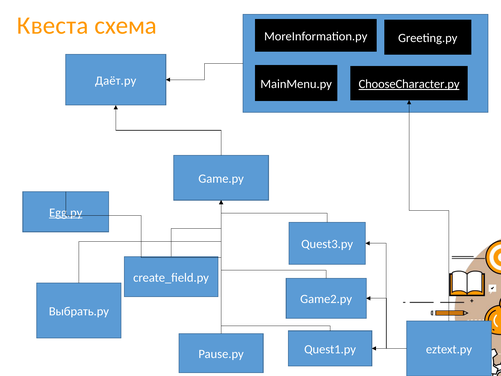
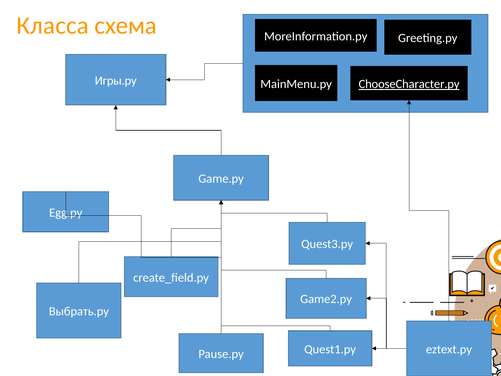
Квеста: Квеста -> Класса
Даёт.py: Даёт.py -> Игры.py
Egg.py underline: present -> none
